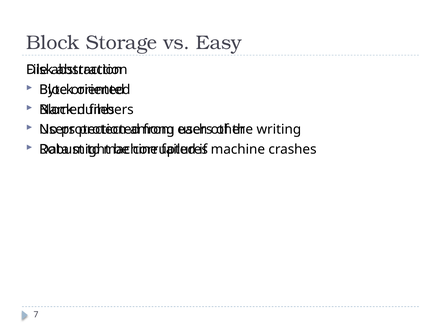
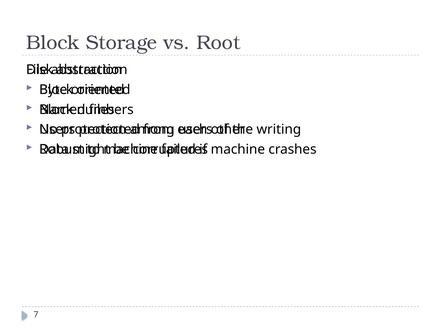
Easy: Easy -> Root
